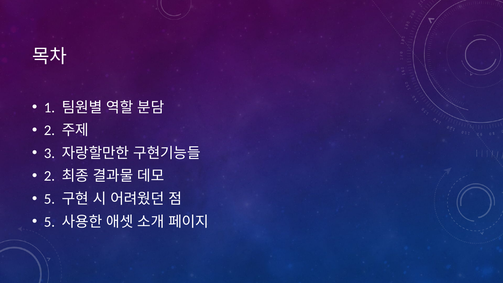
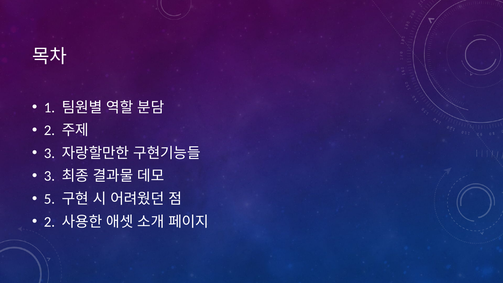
2 at (49, 176): 2 -> 3
5 at (49, 222): 5 -> 2
